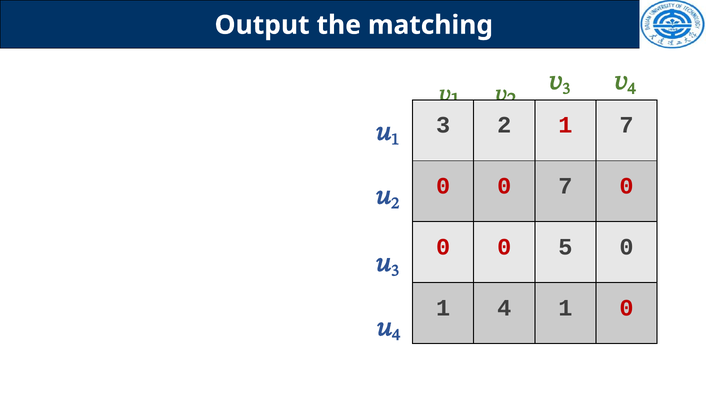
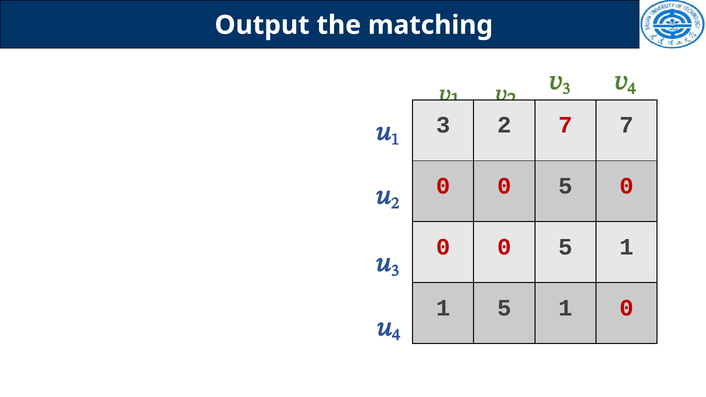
1 at (565, 125): 1 -> 7
7 at (565, 186): 7 -> 5
0 5 0: 0 -> 1
1 4: 4 -> 5
